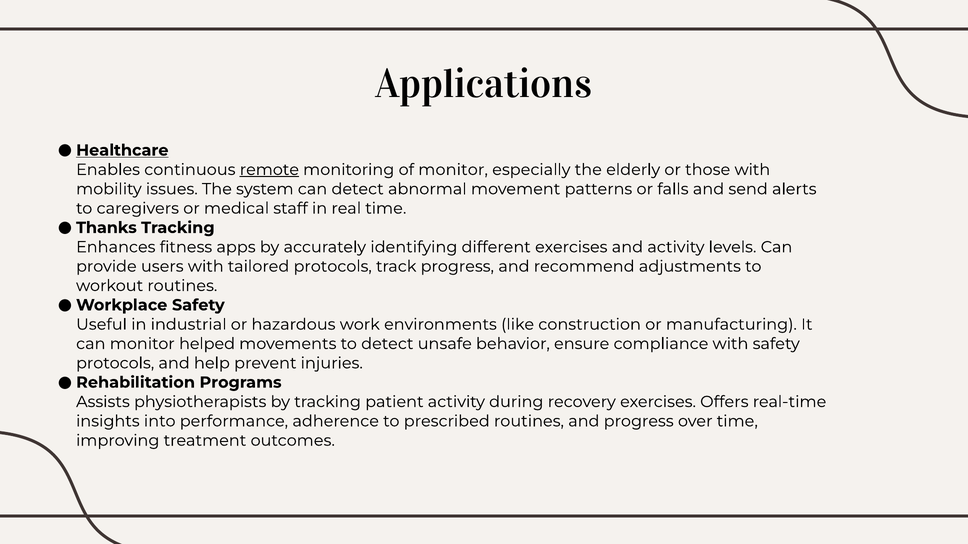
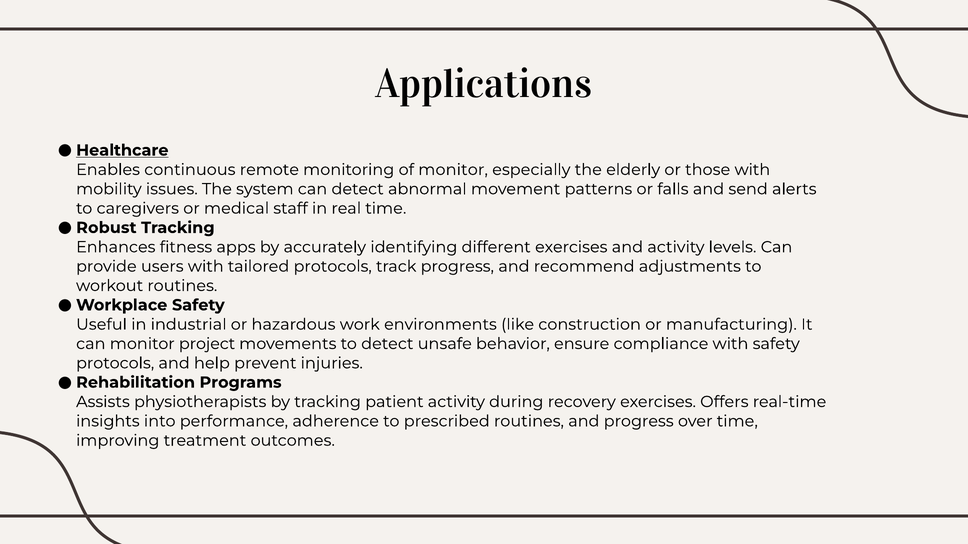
remote underline: present -> none
Thanks: Thanks -> Robust
helped: helped -> project
